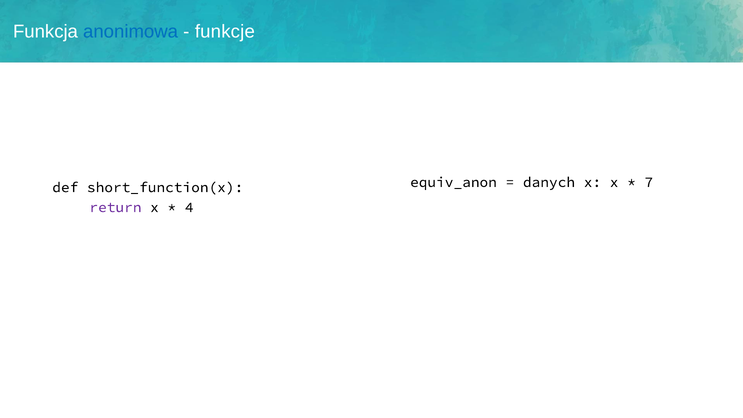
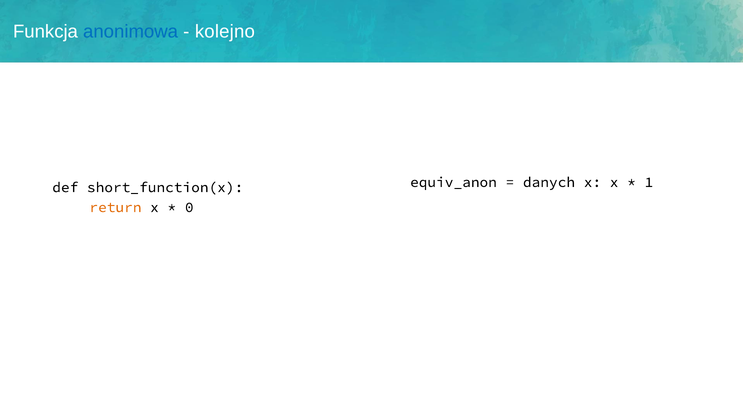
funkcje: funkcje -> kolejno
7: 7 -> 1
return colour: purple -> orange
4: 4 -> 0
